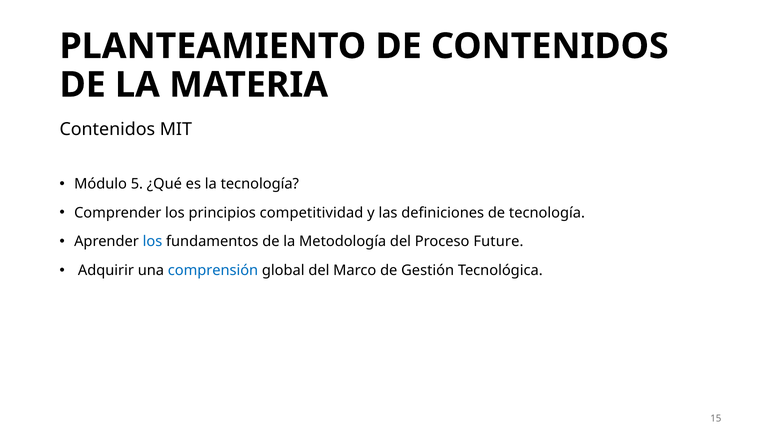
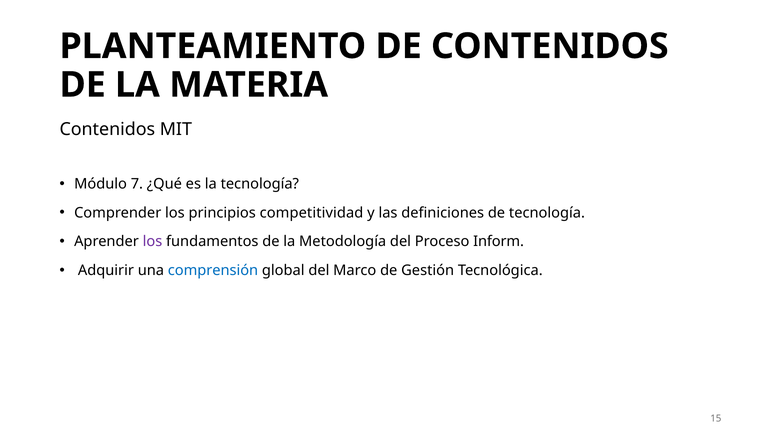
5: 5 -> 7
los at (152, 242) colour: blue -> purple
Future: Future -> Inform
